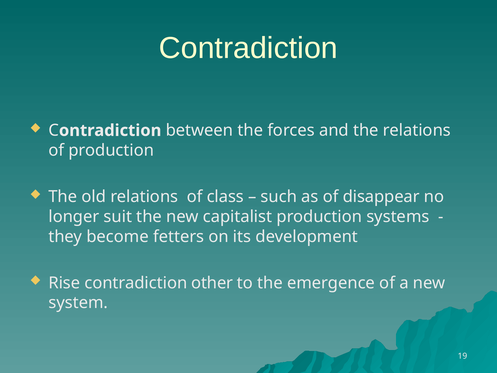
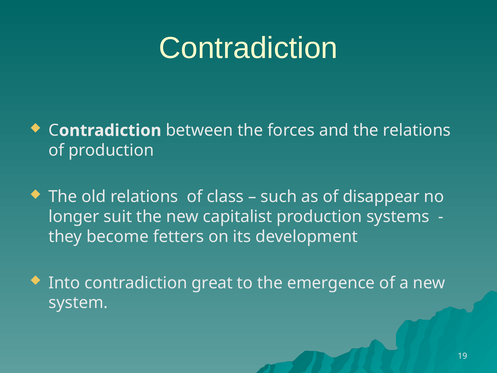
Rise: Rise -> Into
other: other -> great
